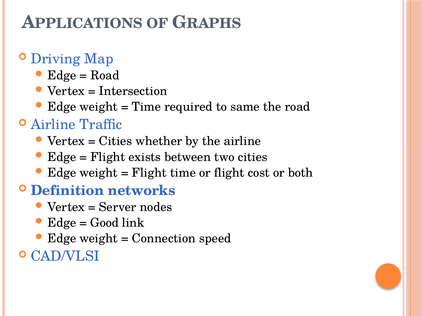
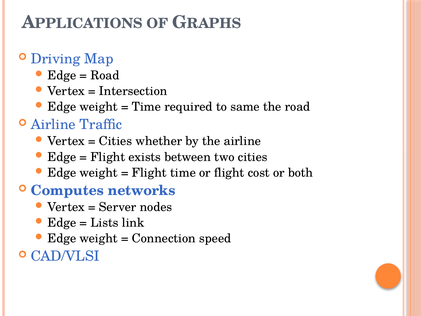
Definition: Definition -> Computes
Good: Good -> Lists
